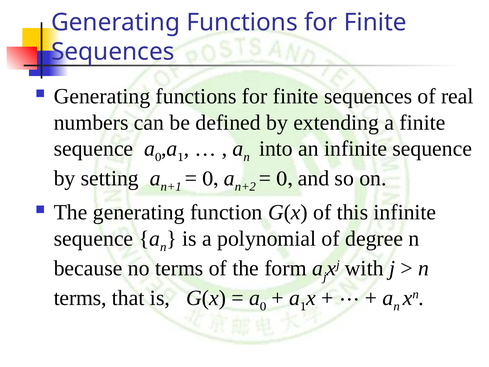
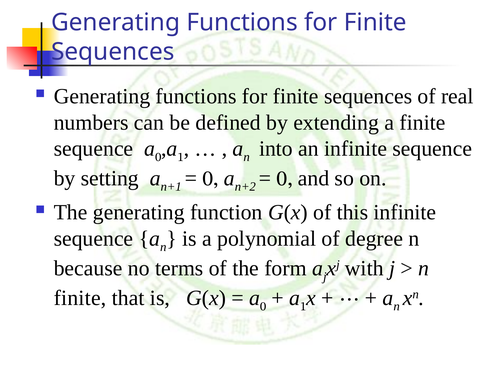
terms at (80, 298): terms -> finite
